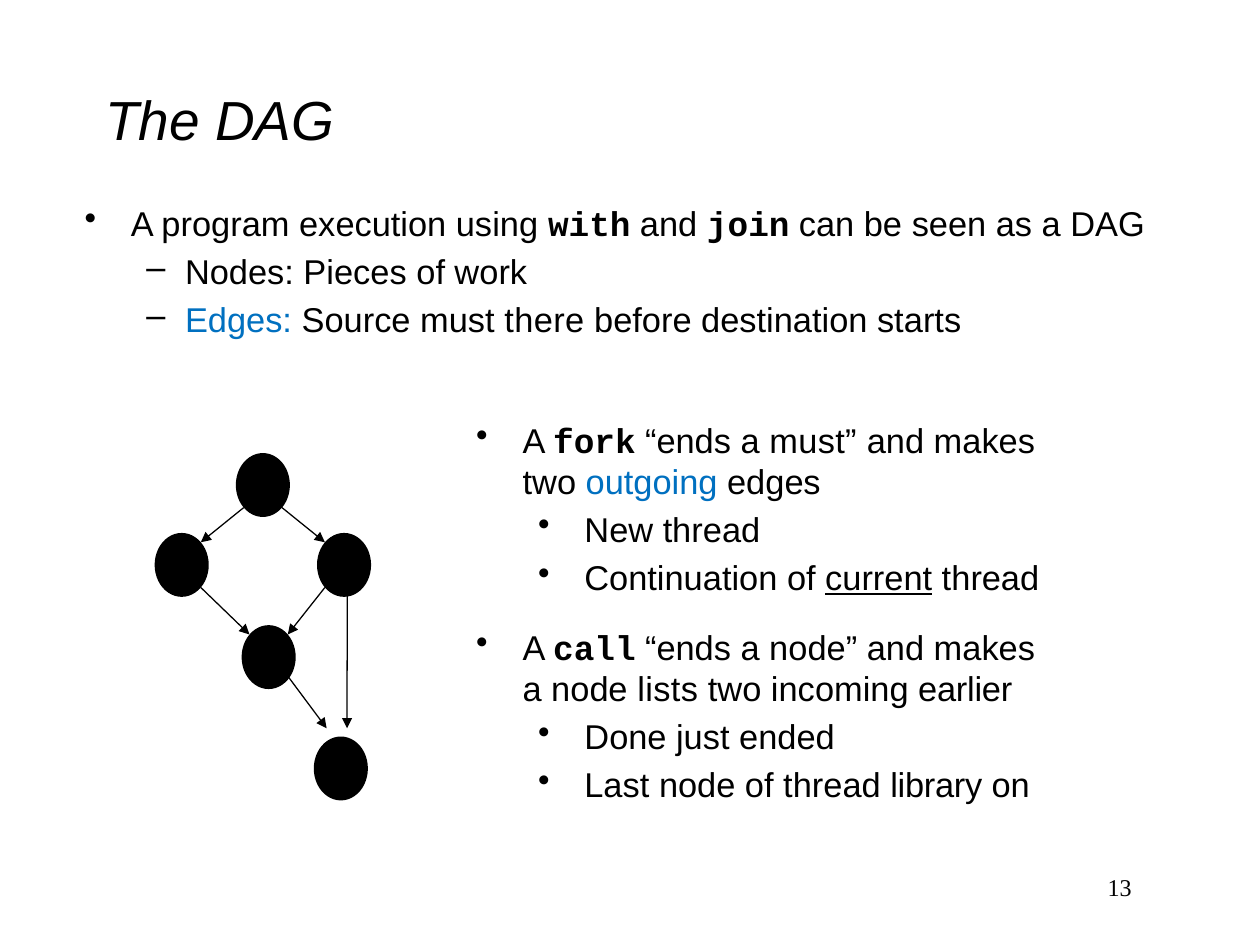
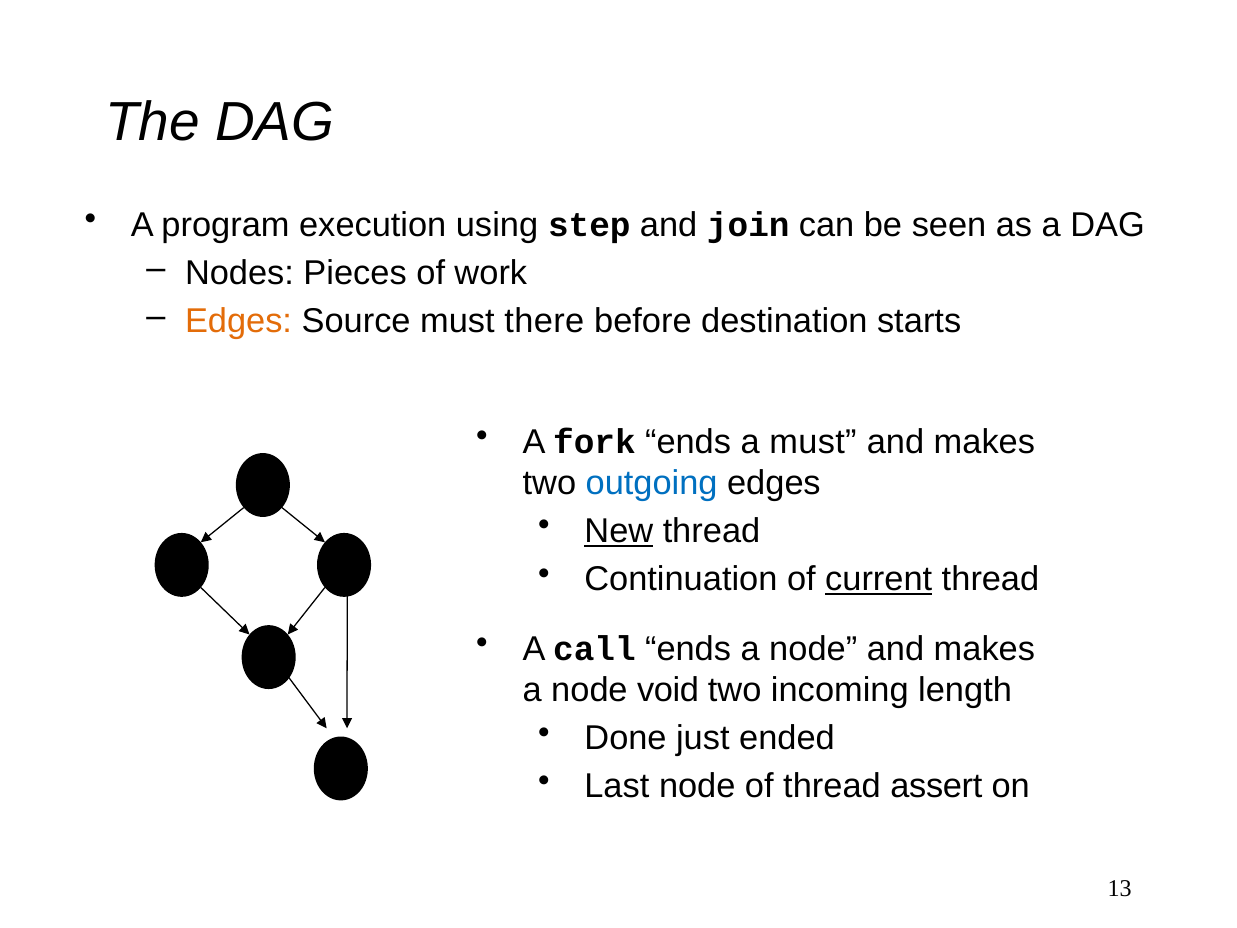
with: with -> step
Edges at (239, 321) colour: blue -> orange
New underline: none -> present
lists: lists -> void
earlier: earlier -> length
library: library -> assert
